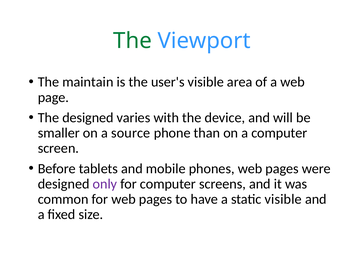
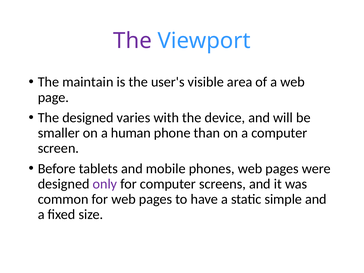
The at (133, 41) colour: green -> purple
source: source -> human
static visible: visible -> simple
